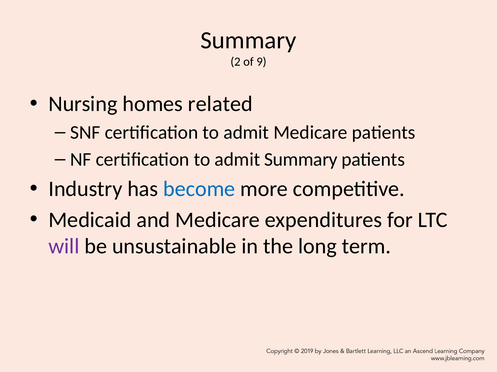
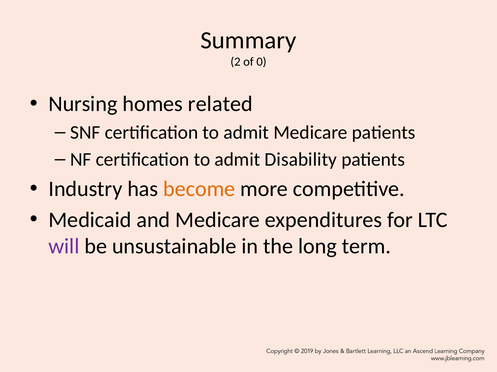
9: 9 -> 0
admit Summary: Summary -> Disability
become colour: blue -> orange
